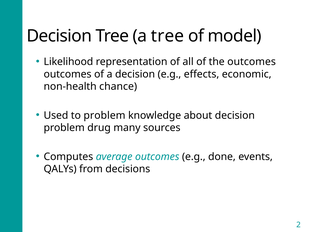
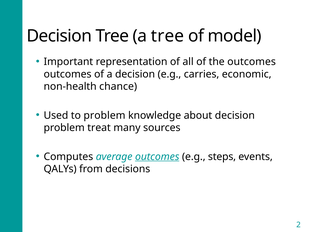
Likelihood: Likelihood -> Important
effects: effects -> carries
drug: drug -> treat
outcomes at (157, 156) underline: none -> present
done: done -> steps
